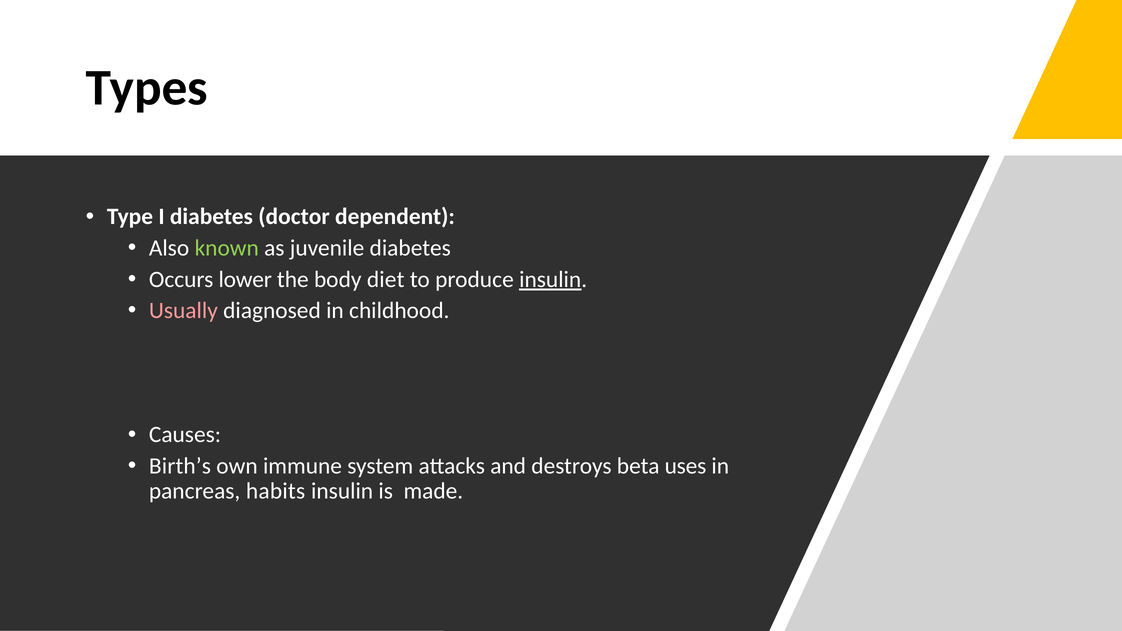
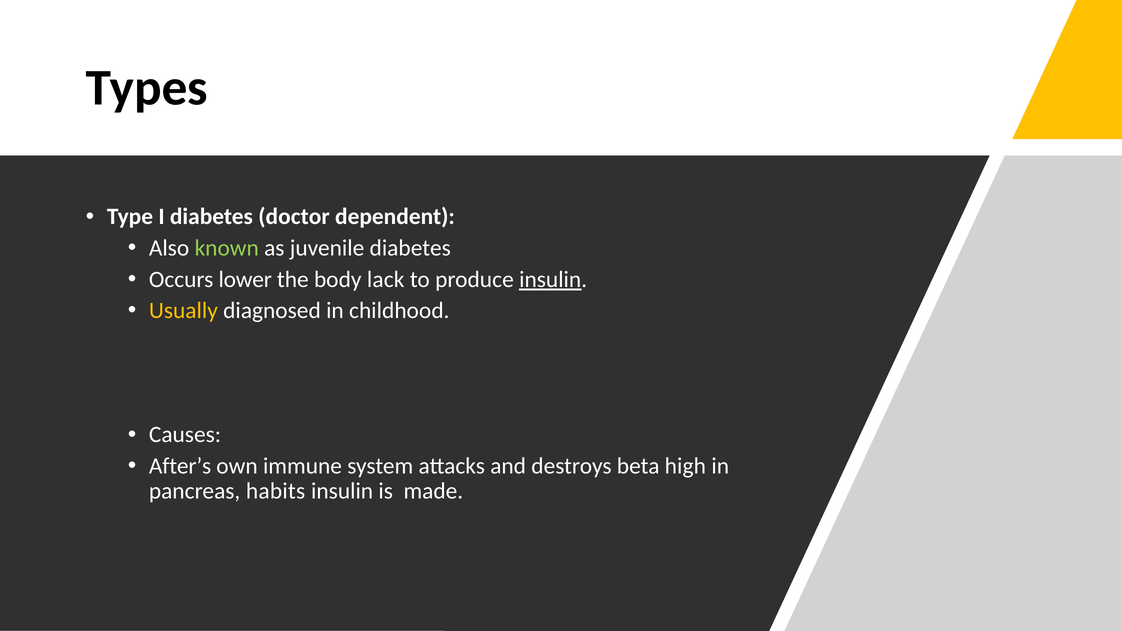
diet: diet -> lack
Usually colour: pink -> yellow
Birth’s: Birth’s -> After’s
uses: uses -> high
